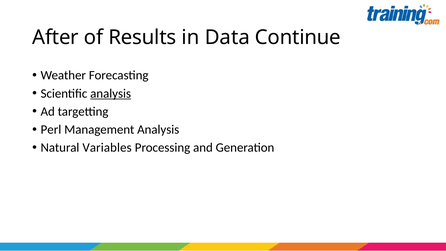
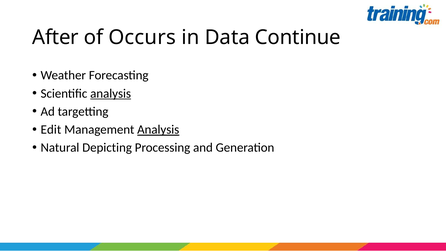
Results: Results -> Occurs
Perl: Perl -> Edit
Analysis at (158, 130) underline: none -> present
Variables: Variables -> Depicting
